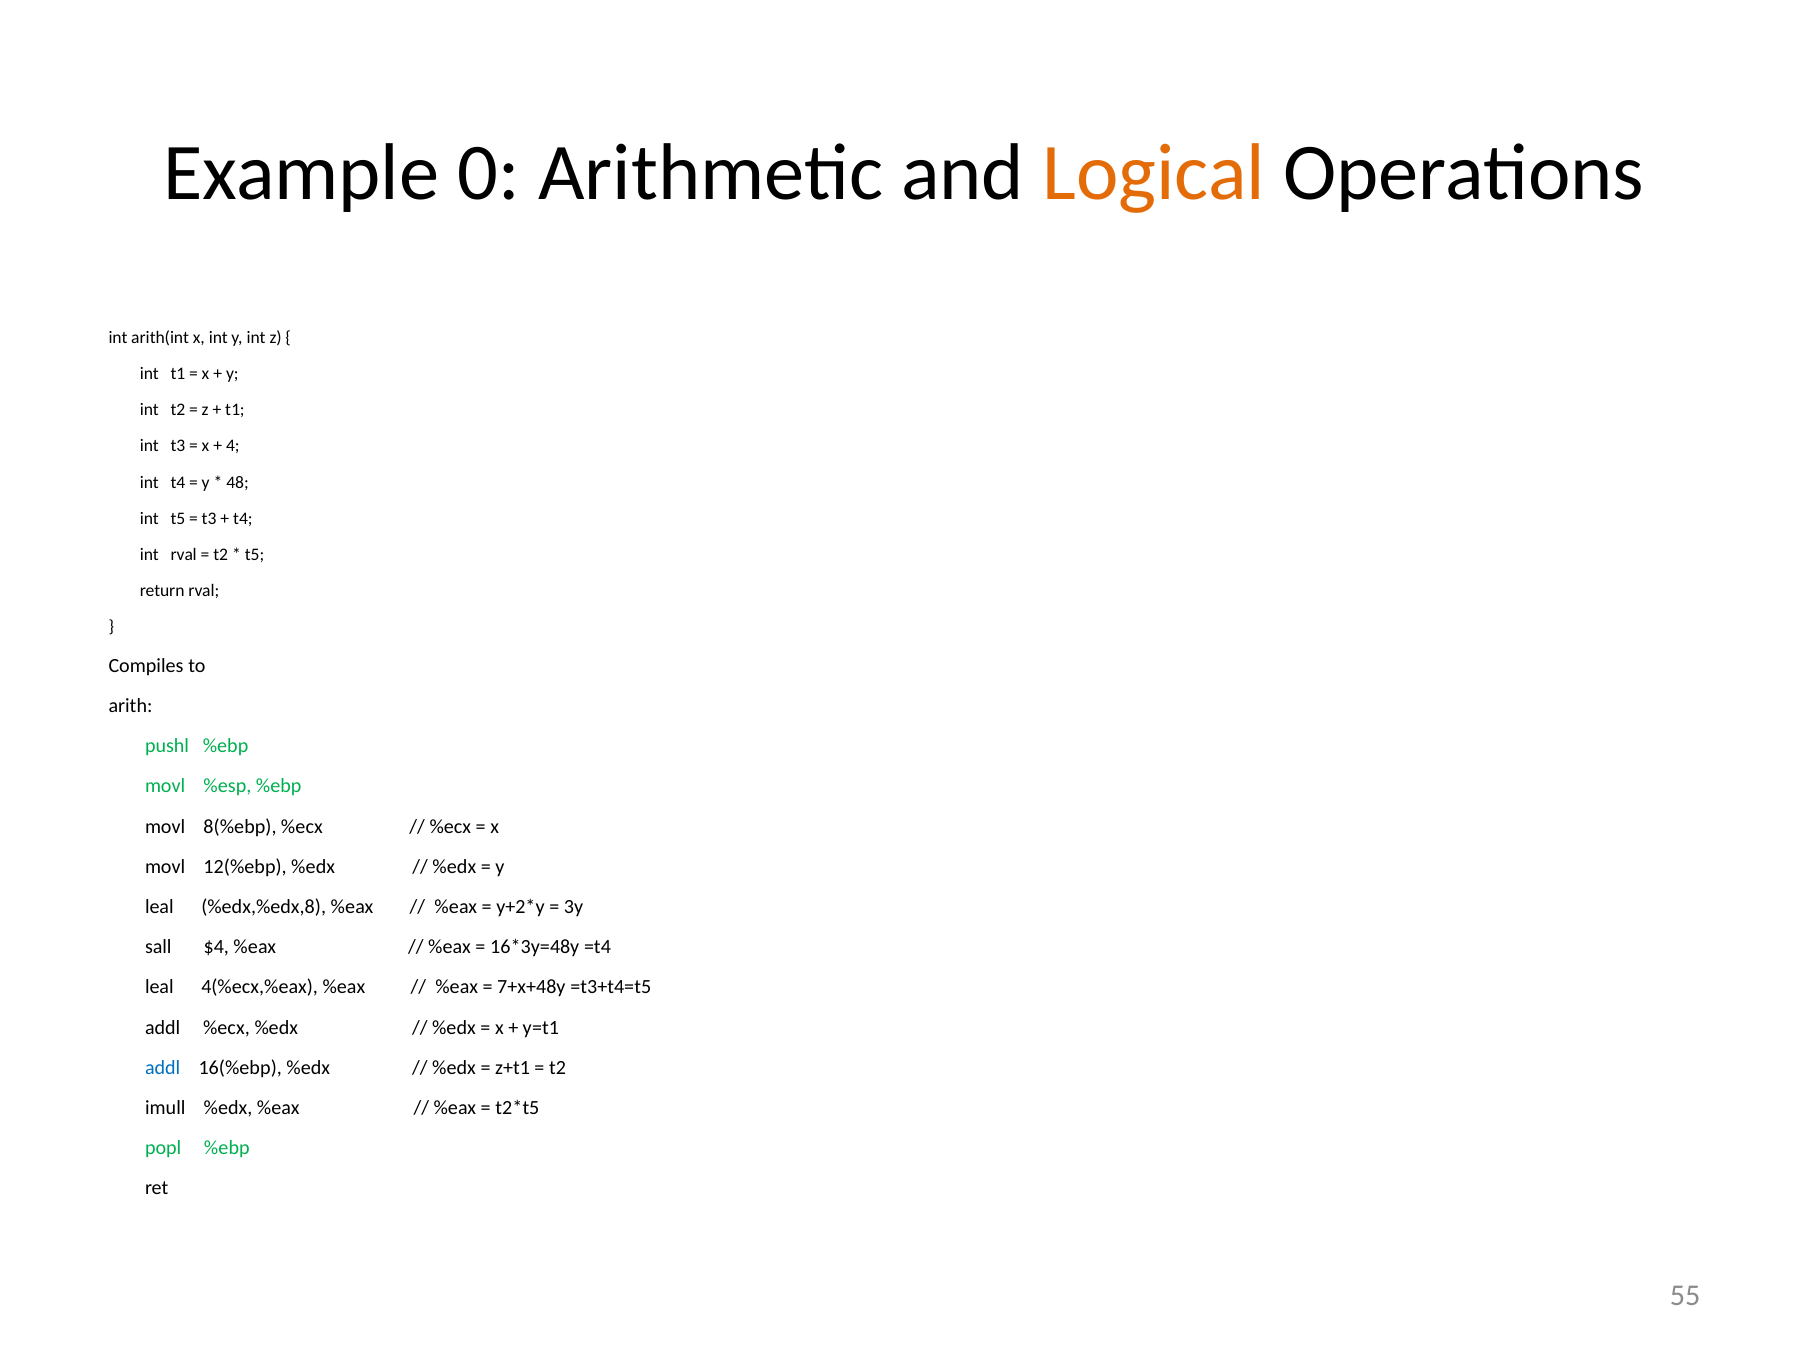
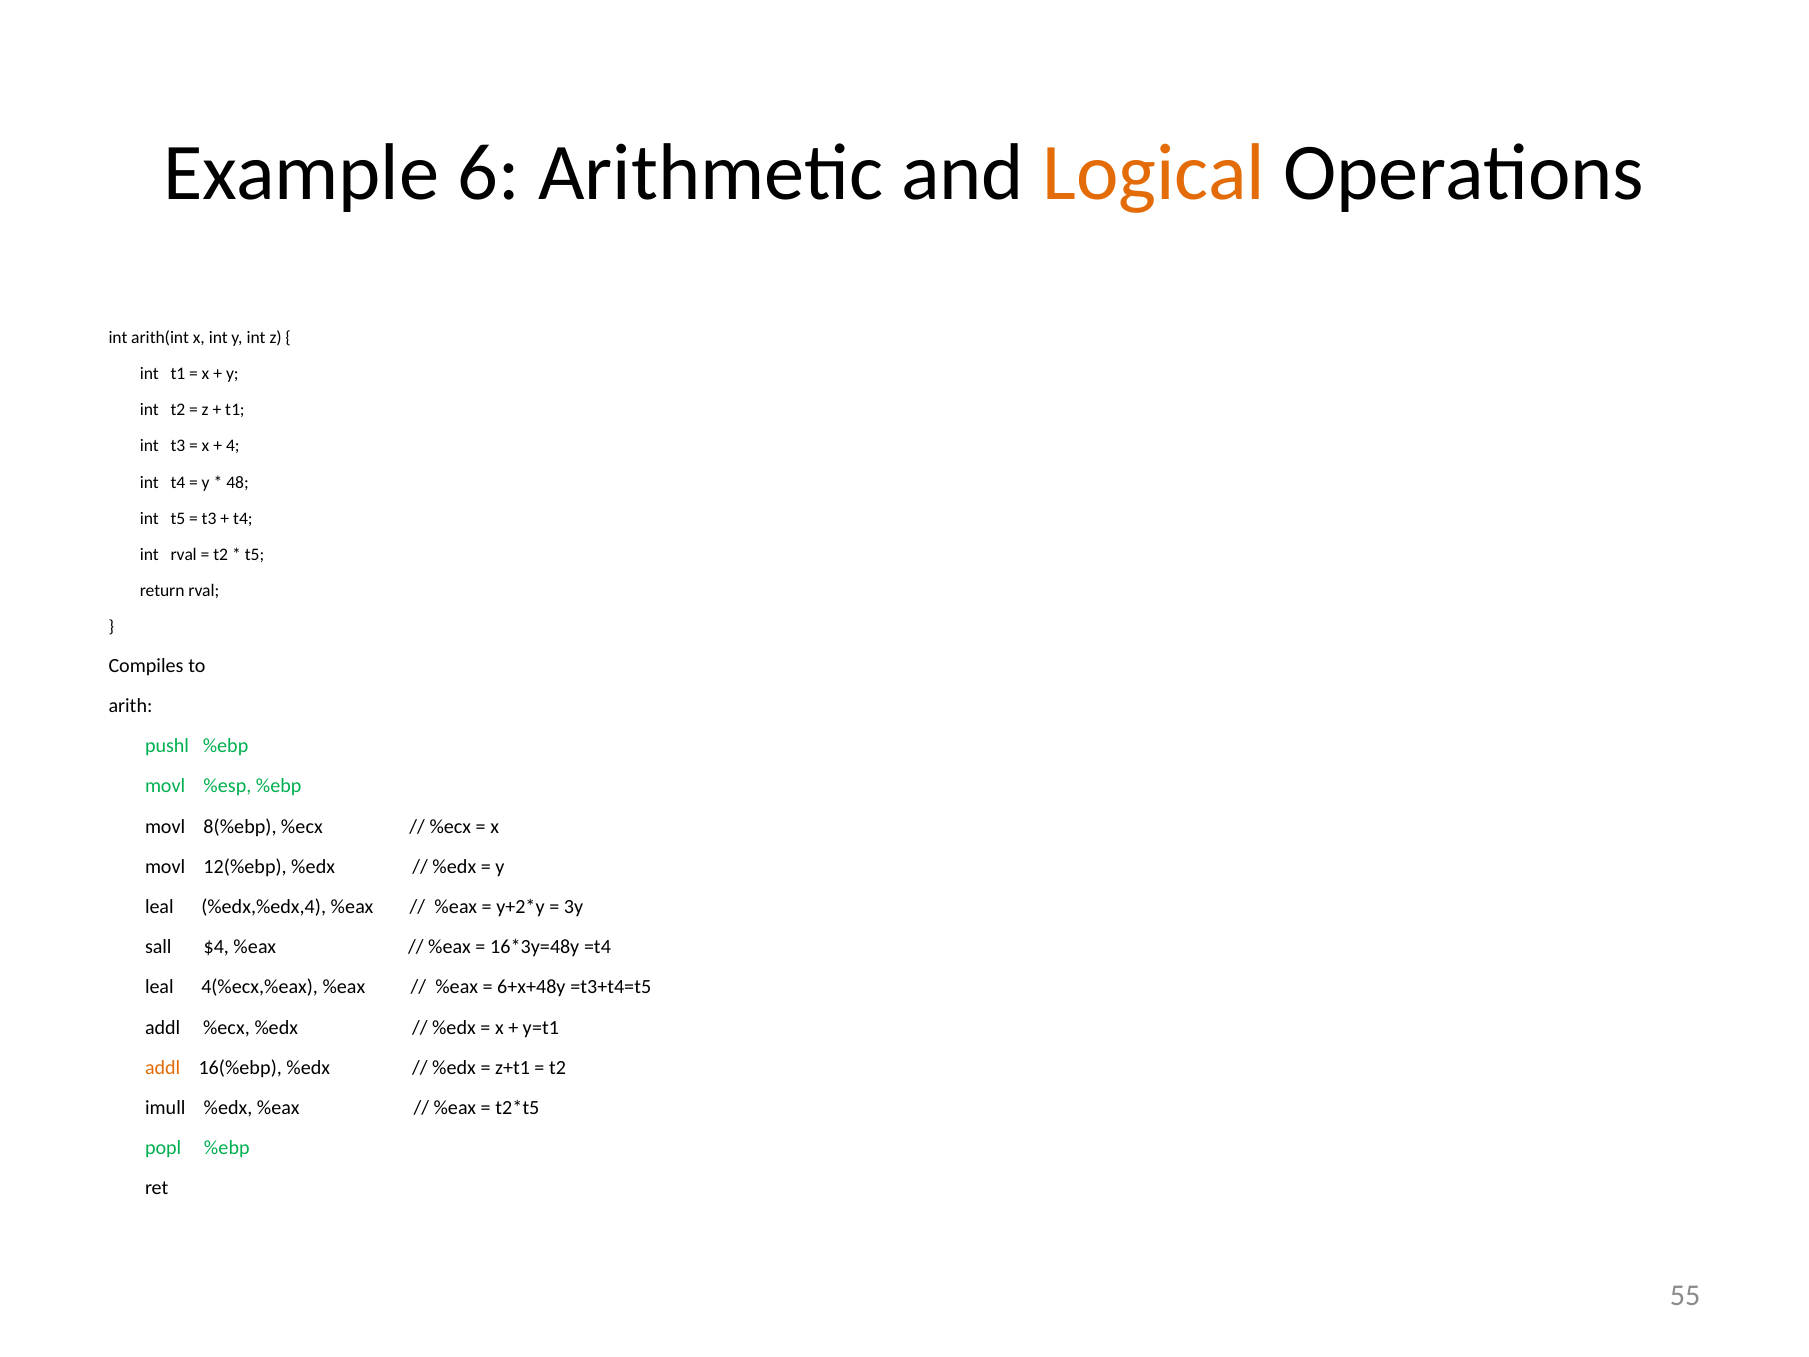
0: 0 -> 6
%edx,%edx,8: %edx,%edx,8 -> %edx,%edx,4
7+x+48y: 7+x+48y -> 6+x+48y
addl at (163, 1067) colour: blue -> orange
